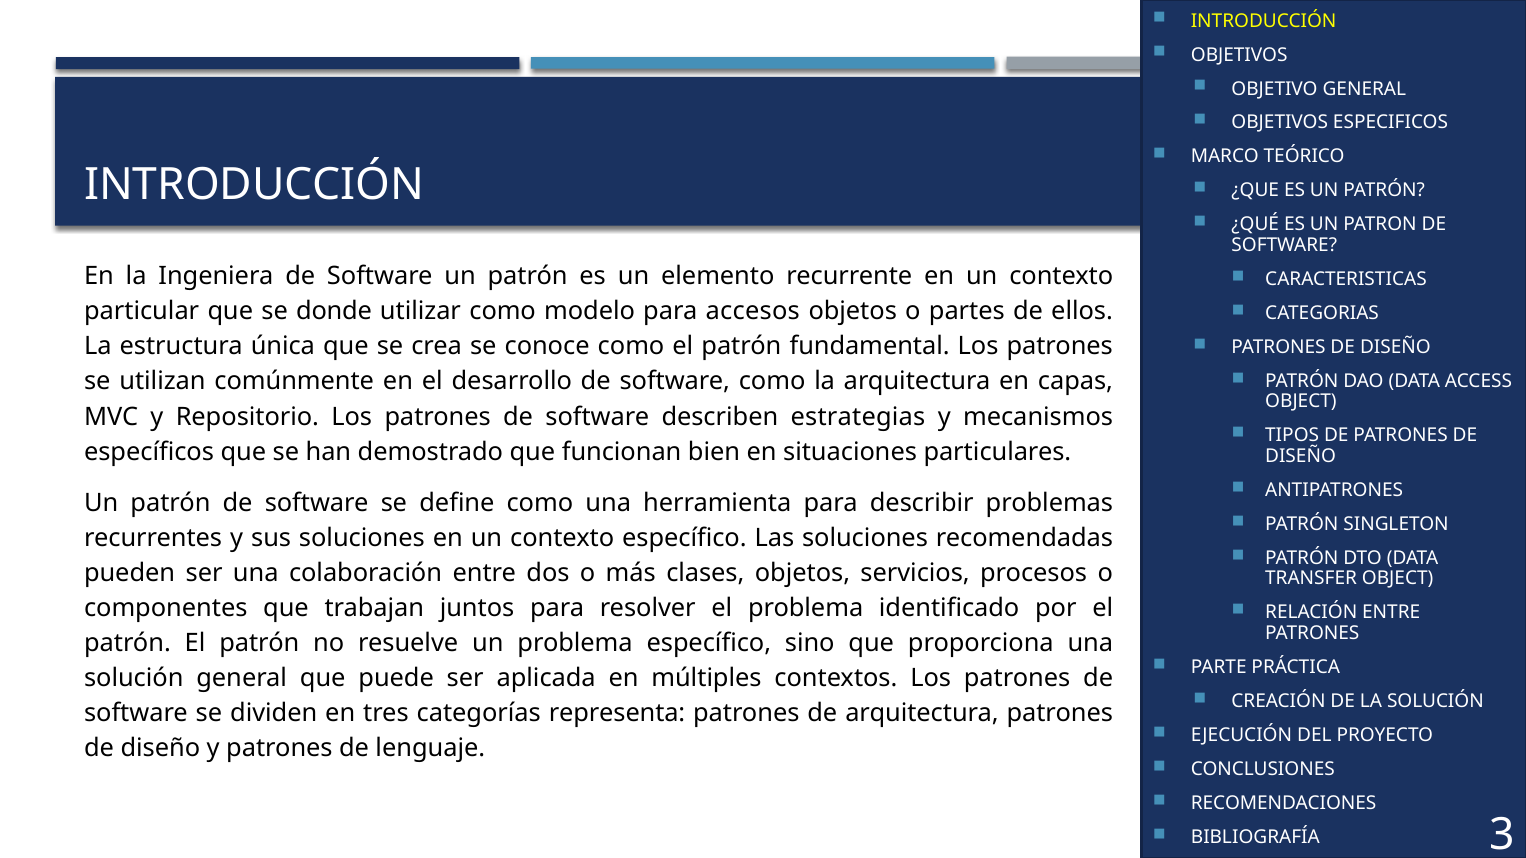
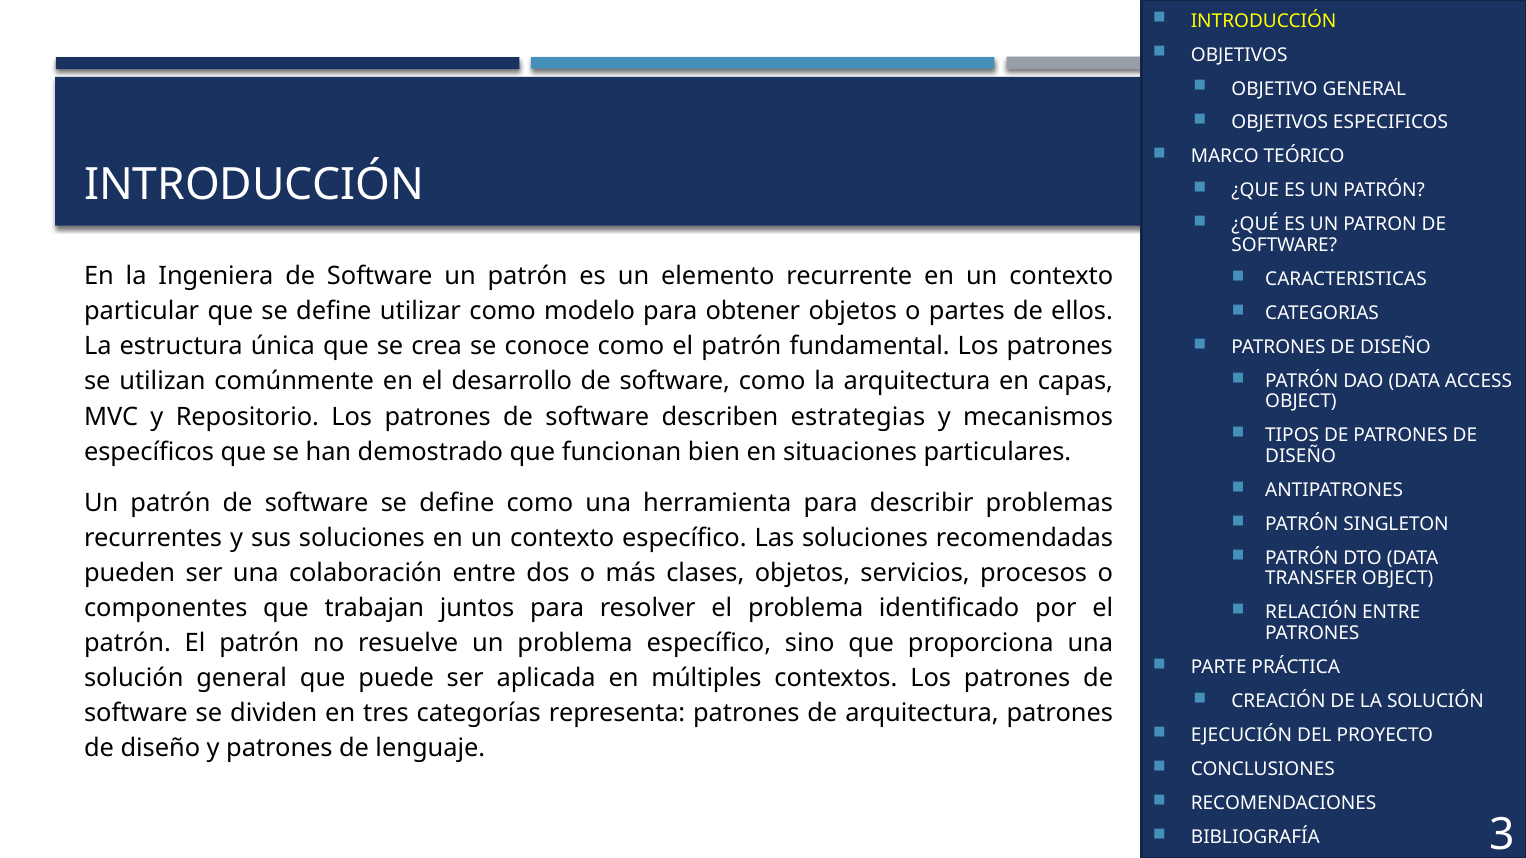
que se donde: donde -> define
accesos: accesos -> obtener
